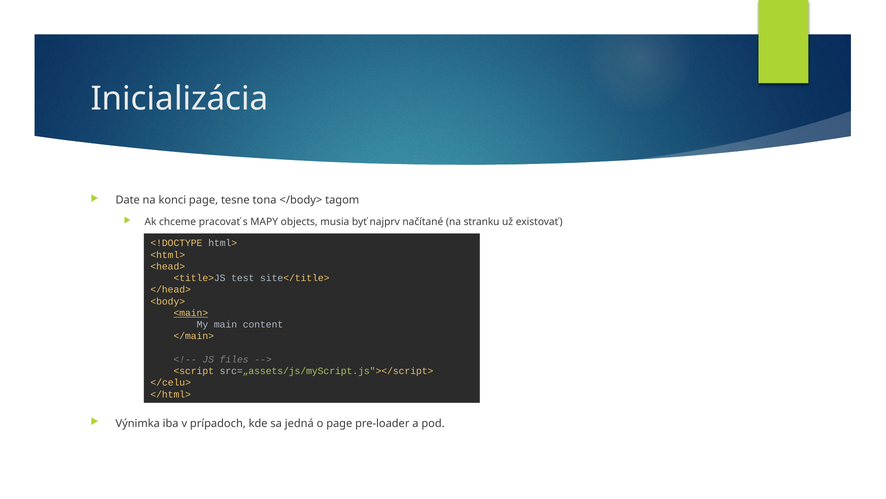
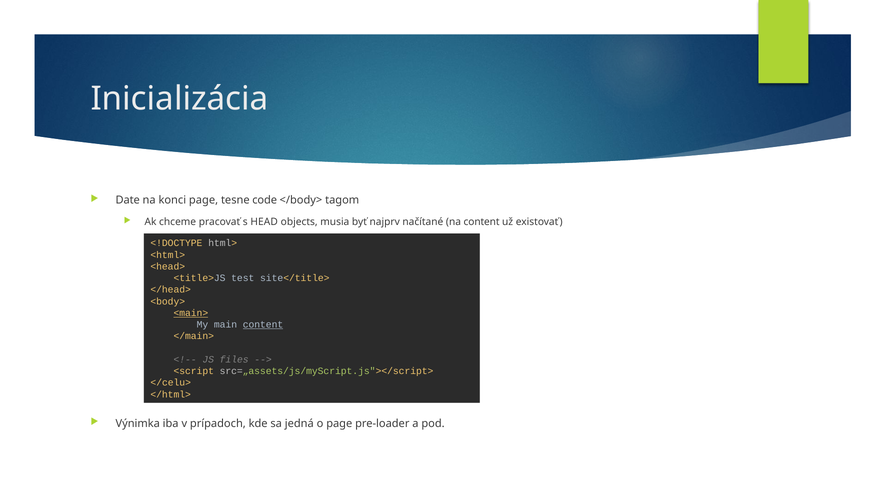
tona: tona -> code
MAPY: MAPY -> HEAD
na stranku: stranku -> content
content at (263, 324) underline: none -> present
